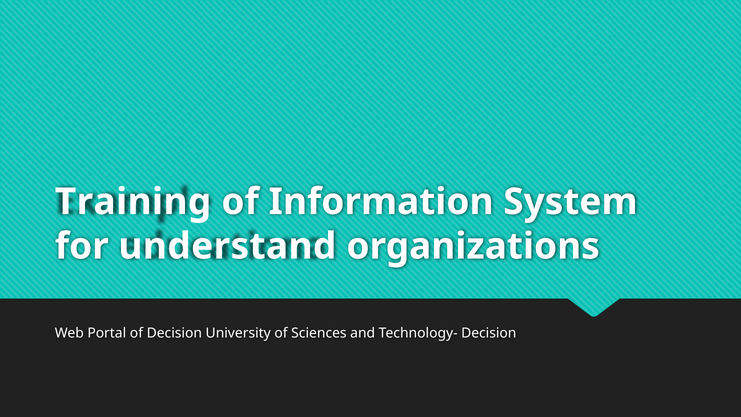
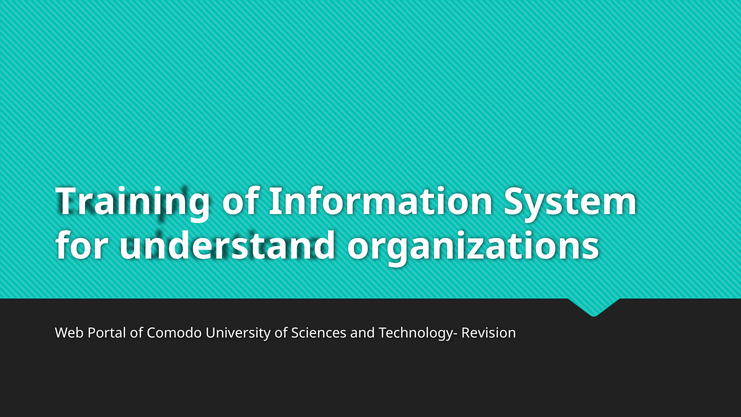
of Decision: Decision -> Comodo
Technology- Decision: Decision -> Revision
